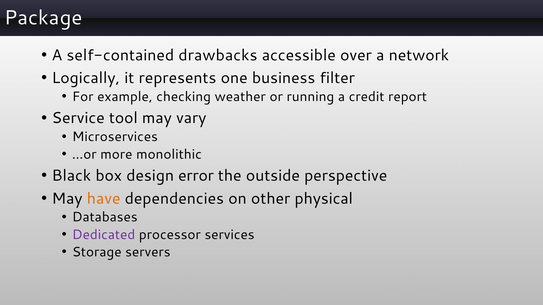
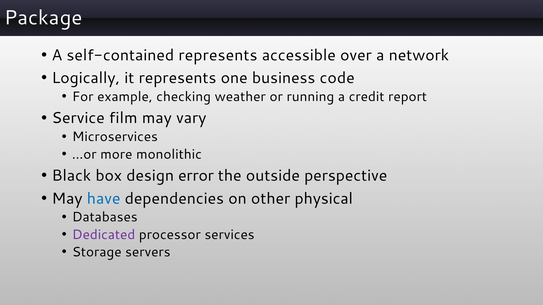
self-contained drawbacks: drawbacks -> represents
filter: filter -> code
tool: tool -> film
have colour: orange -> blue
